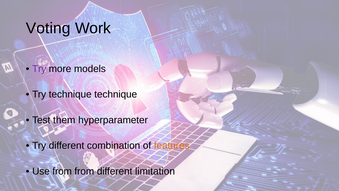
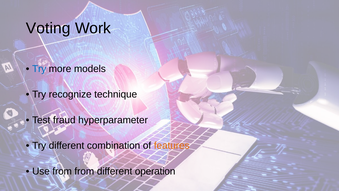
Try at (39, 69) colour: purple -> blue
Try technique: technique -> recognize
them: them -> fraud
limitation: limitation -> operation
